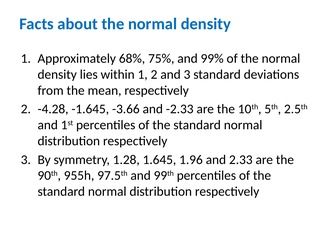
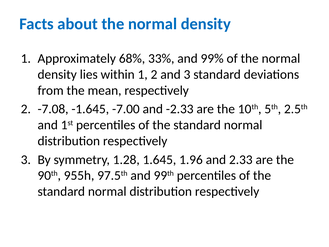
75%: 75% -> 33%
-4.28: -4.28 -> -7.08
-3.66: -3.66 -> -7.00
